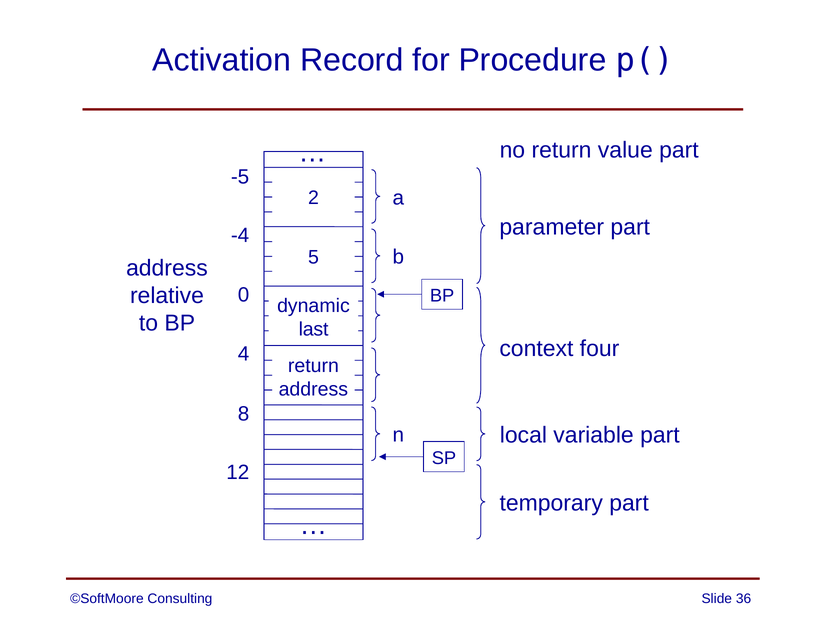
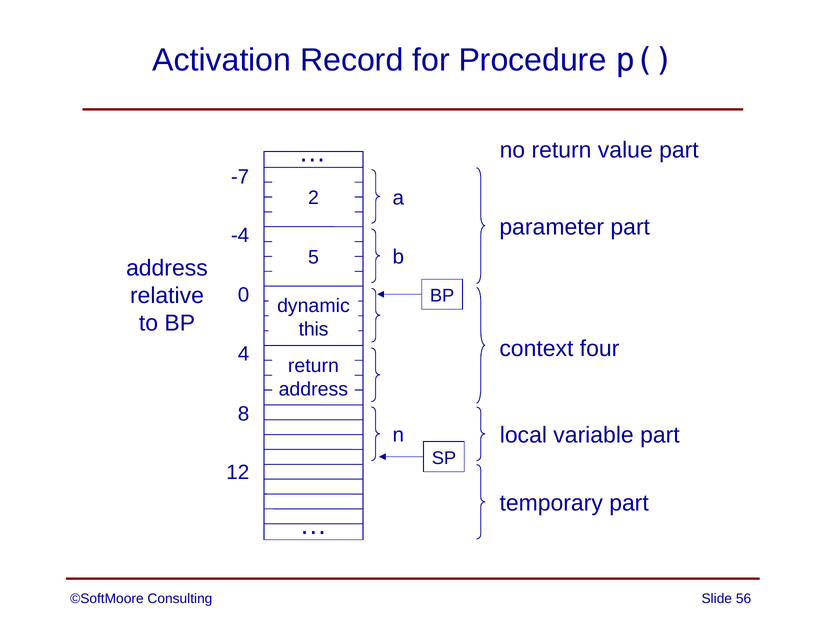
-5: -5 -> -7
last: last -> this
36: 36 -> 56
